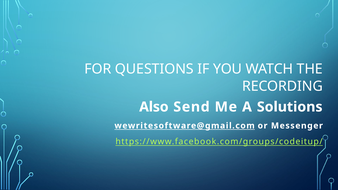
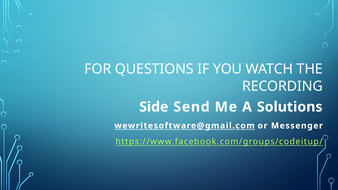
Also: Also -> Side
